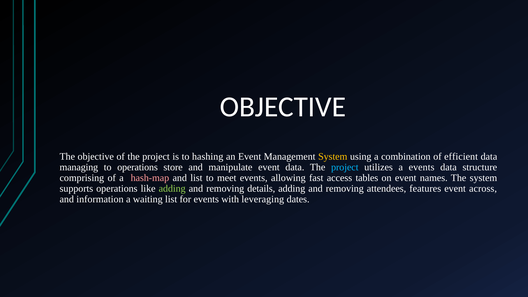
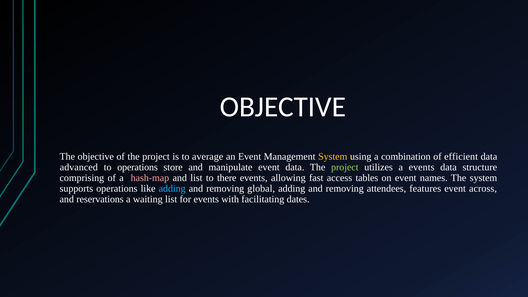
hashing: hashing -> average
managing: managing -> advanced
project at (345, 167) colour: light blue -> light green
meet: meet -> there
adding at (172, 189) colour: light green -> light blue
details: details -> global
information: information -> reservations
leveraging: leveraging -> facilitating
